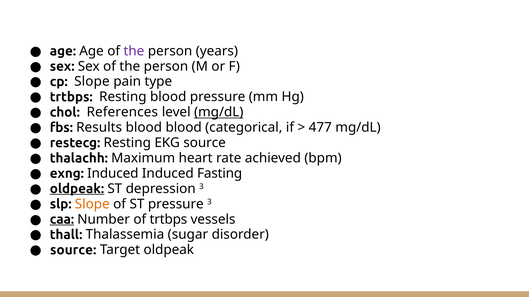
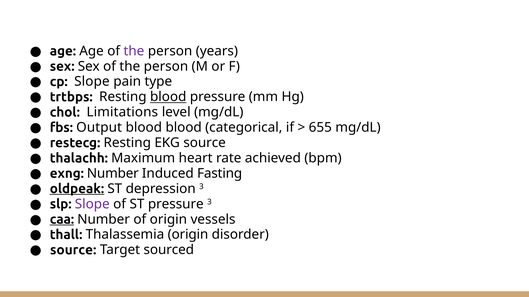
blood at (168, 97) underline: none -> present
References: References -> Limitations
mg/dL at (219, 112) underline: present -> none
Results: Results -> Output
477: 477 -> 655
exng Induced: Induced -> Number
Slope at (92, 204) colour: orange -> purple
of trtbps: trtbps -> origin
Thalassemia sugar: sugar -> origin
Target oldpeak: oldpeak -> sourced
